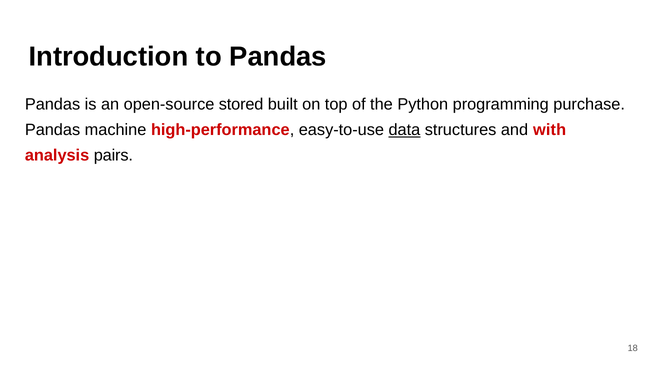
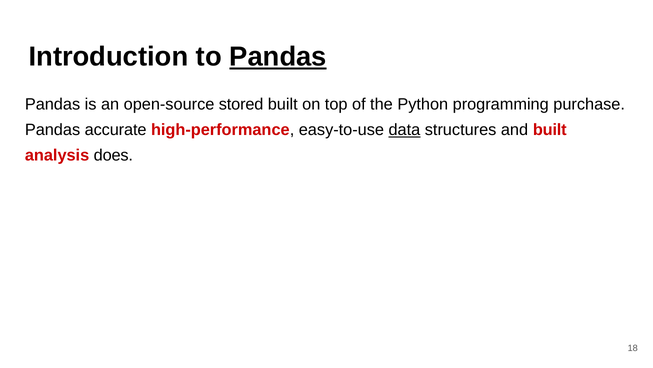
Pandas at (278, 57) underline: none -> present
machine: machine -> accurate
and with: with -> built
pairs: pairs -> does
